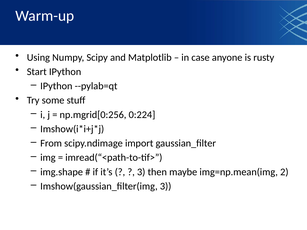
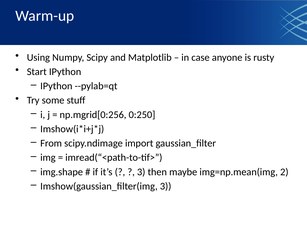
0:224: 0:224 -> 0:250
